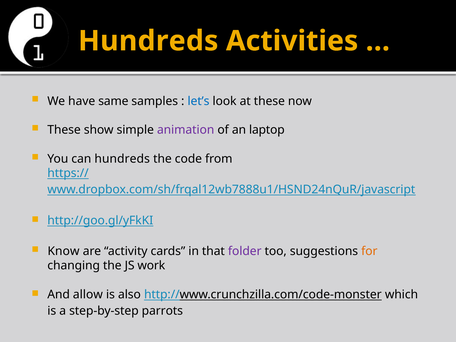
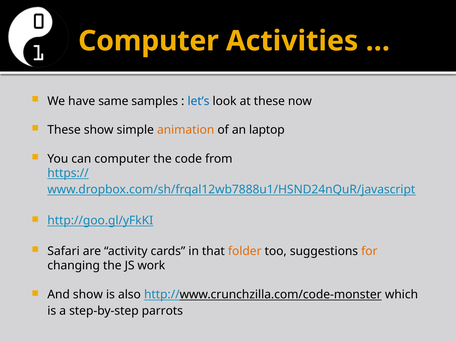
Hundreds at (148, 41): Hundreds -> Computer
animation colour: purple -> orange
can hundreds: hundreds -> computer
Know: Know -> Safari
folder colour: purple -> orange
And allow: allow -> show
